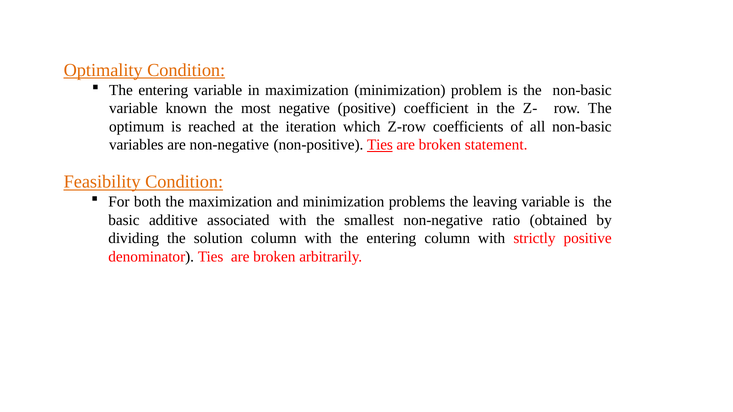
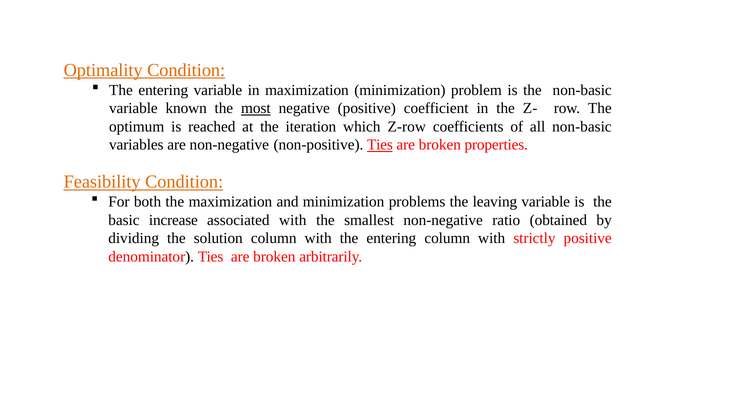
most underline: none -> present
statement: statement -> properties
additive: additive -> increase
